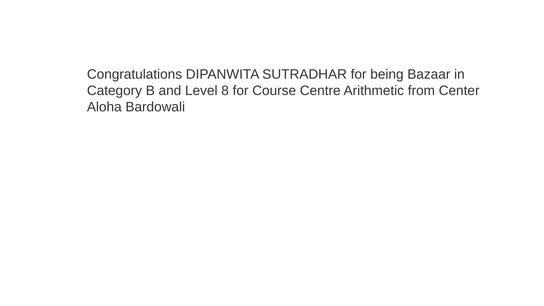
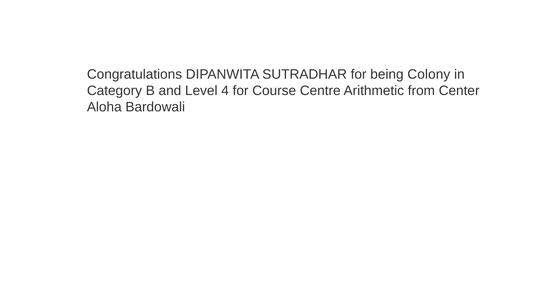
Bazaar: Bazaar -> Colony
8: 8 -> 4
